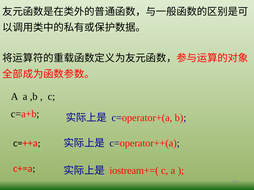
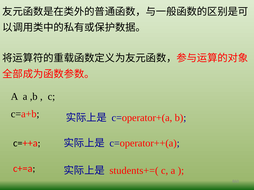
iostream+=(: iostream+=( -> students+=(
